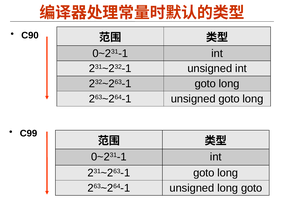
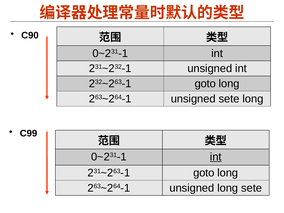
unsigned goto: goto -> sete
int at (216, 157) underline: none -> present
long goto: goto -> sete
